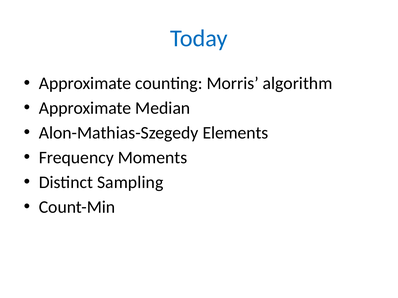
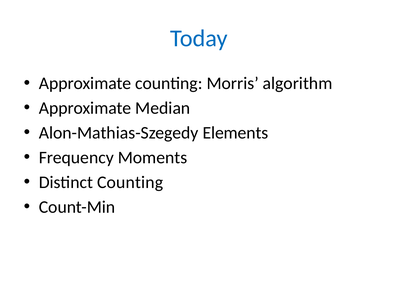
Distinct Sampling: Sampling -> Counting
